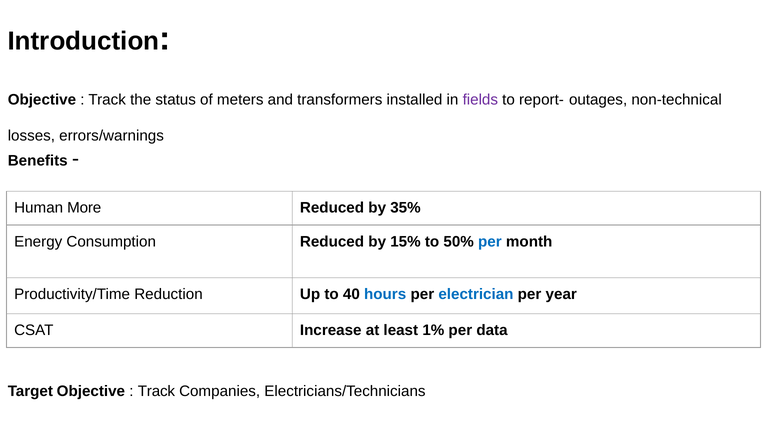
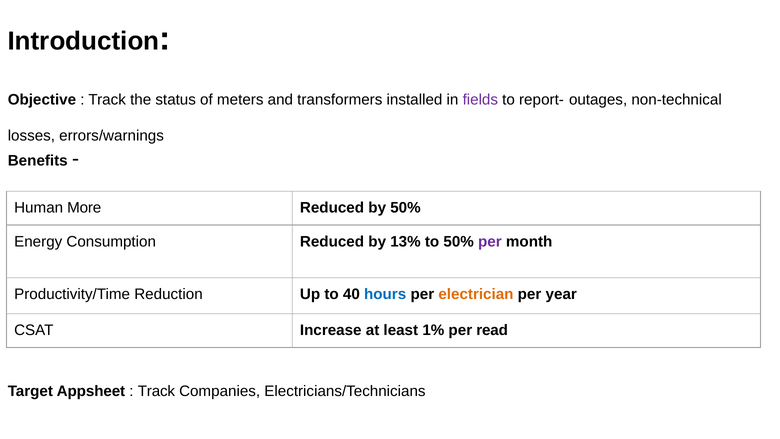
by 35%: 35% -> 50%
15%: 15% -> 13%
per at (490, 241) colour: blue -> purple
electrician colour: blue -> orange
data: data -> read
Target Objective: Objective -> Appsheet
